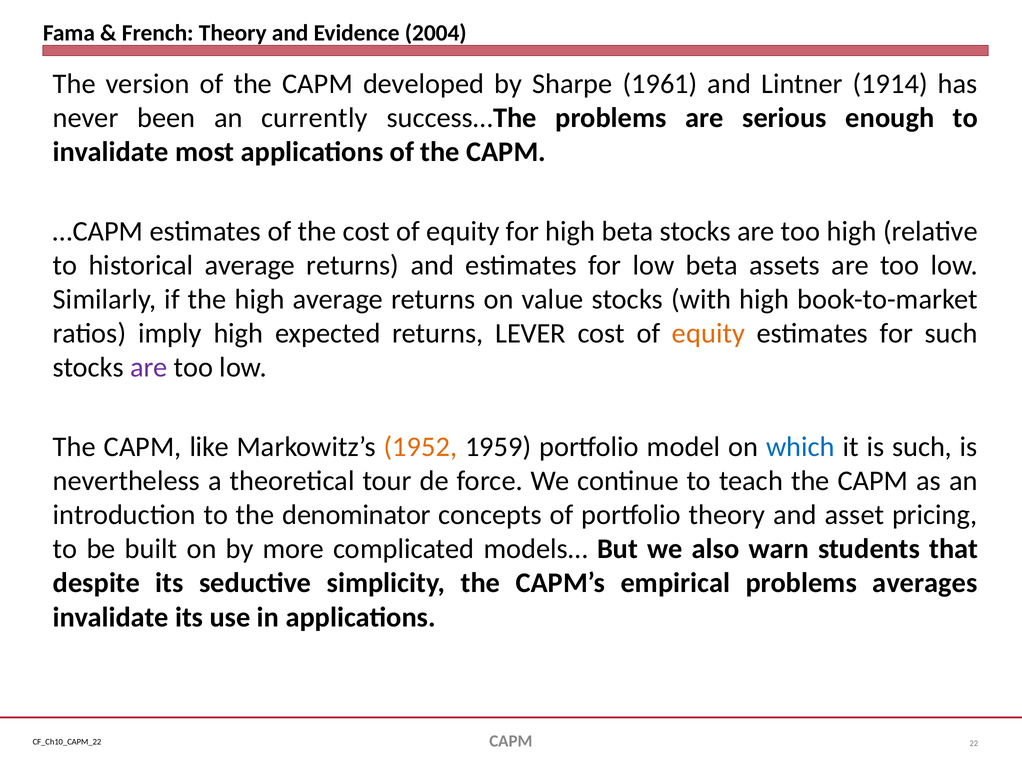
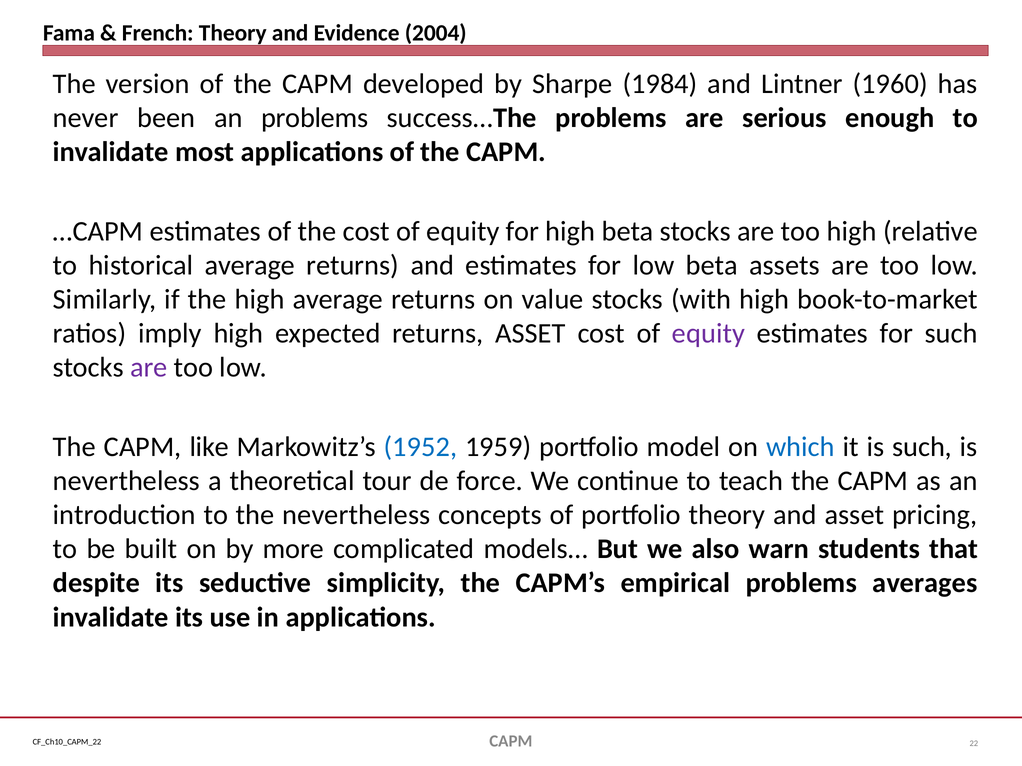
1961: 1961 -> 1984
1914: 1914 -> 1960
an currently: currently -> problems
returns LEVER: LEVER -> ASSET
equity at (708, 334) colour: orange -> purple
1952 colour: orange -> blue
the denominator: denominator -> nevertheless
